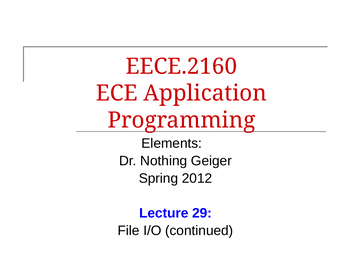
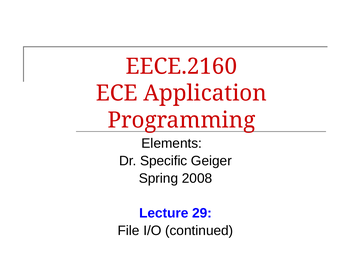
Nothing: Nothing -> Specific
2012: 2012 -> 2008
